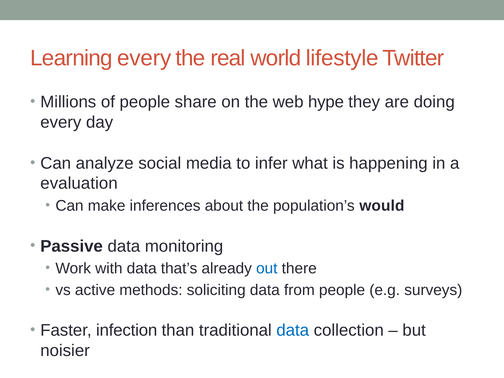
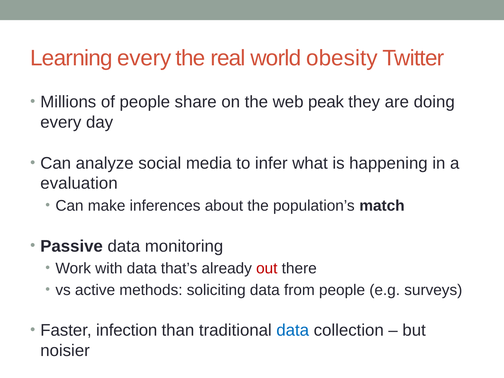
lifestyle: lifestyle -> obesity
hype: hype -> peak
would: would -> match
out colour: blue -> red
